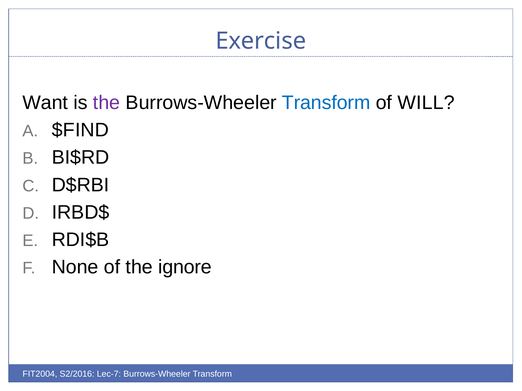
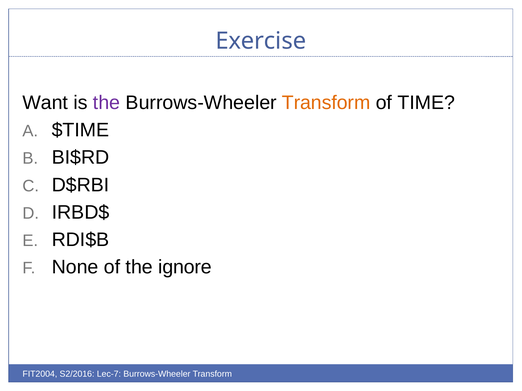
Transform at (326, 103) colour: blue -> orange
WILL: WILL -> TIME
$FIND: $FIND -> $TIME
